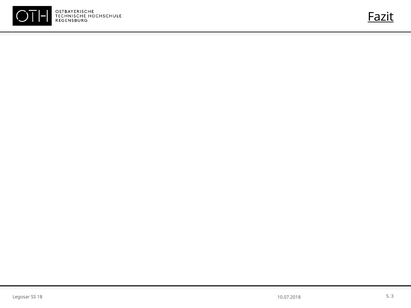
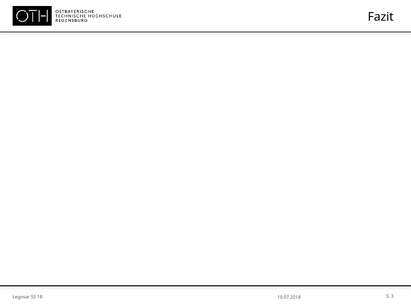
Fazit underline: present -> none
